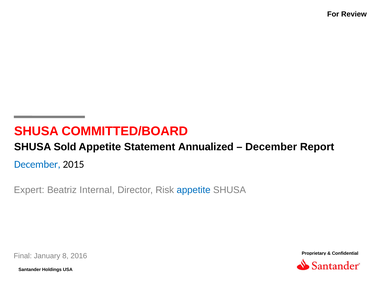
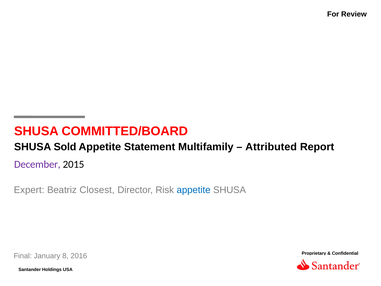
Annualized: Annualized -> Multifamily
December at (271, 147): December -> Attributed
December at (37, 164) colour: blue -> purple
Internal: Internal -> Closest
